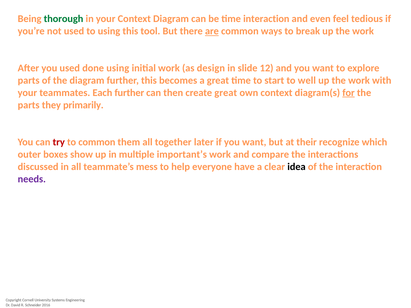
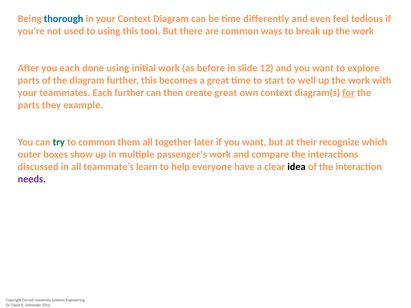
thorough colour: green -> blue
time interaction: interaction -> differently
are underline: present -> none
you used: used -> each
design: design -> before
primarily: primarily -> example
try colour: red -> green
important’s: important’s -> passenger’s
mess: mess -> learn
